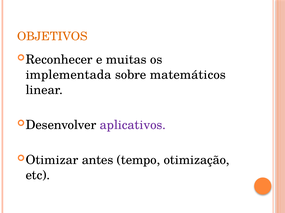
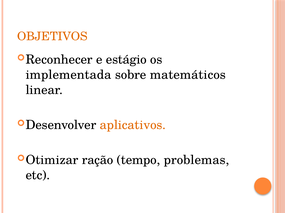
muitas: muitas -> estágio
aplicativos colour: purple -> orange
antes: antes -> ração
otimização: otimização -> problemas
